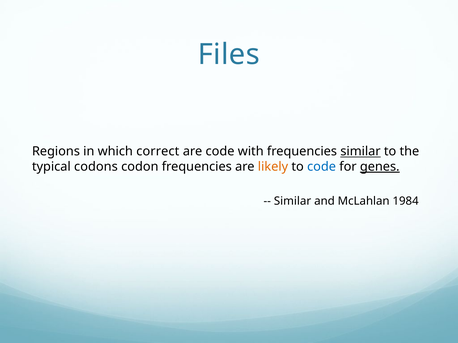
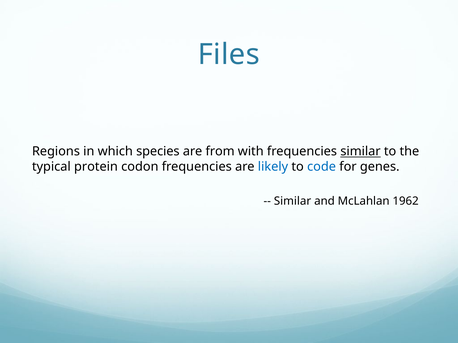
correct: correct -> species
are code: code -> from
codons: codons -> protein
likely colour: orange -> blue
genes underline: present -> none
1984: 1984 -> 1962
